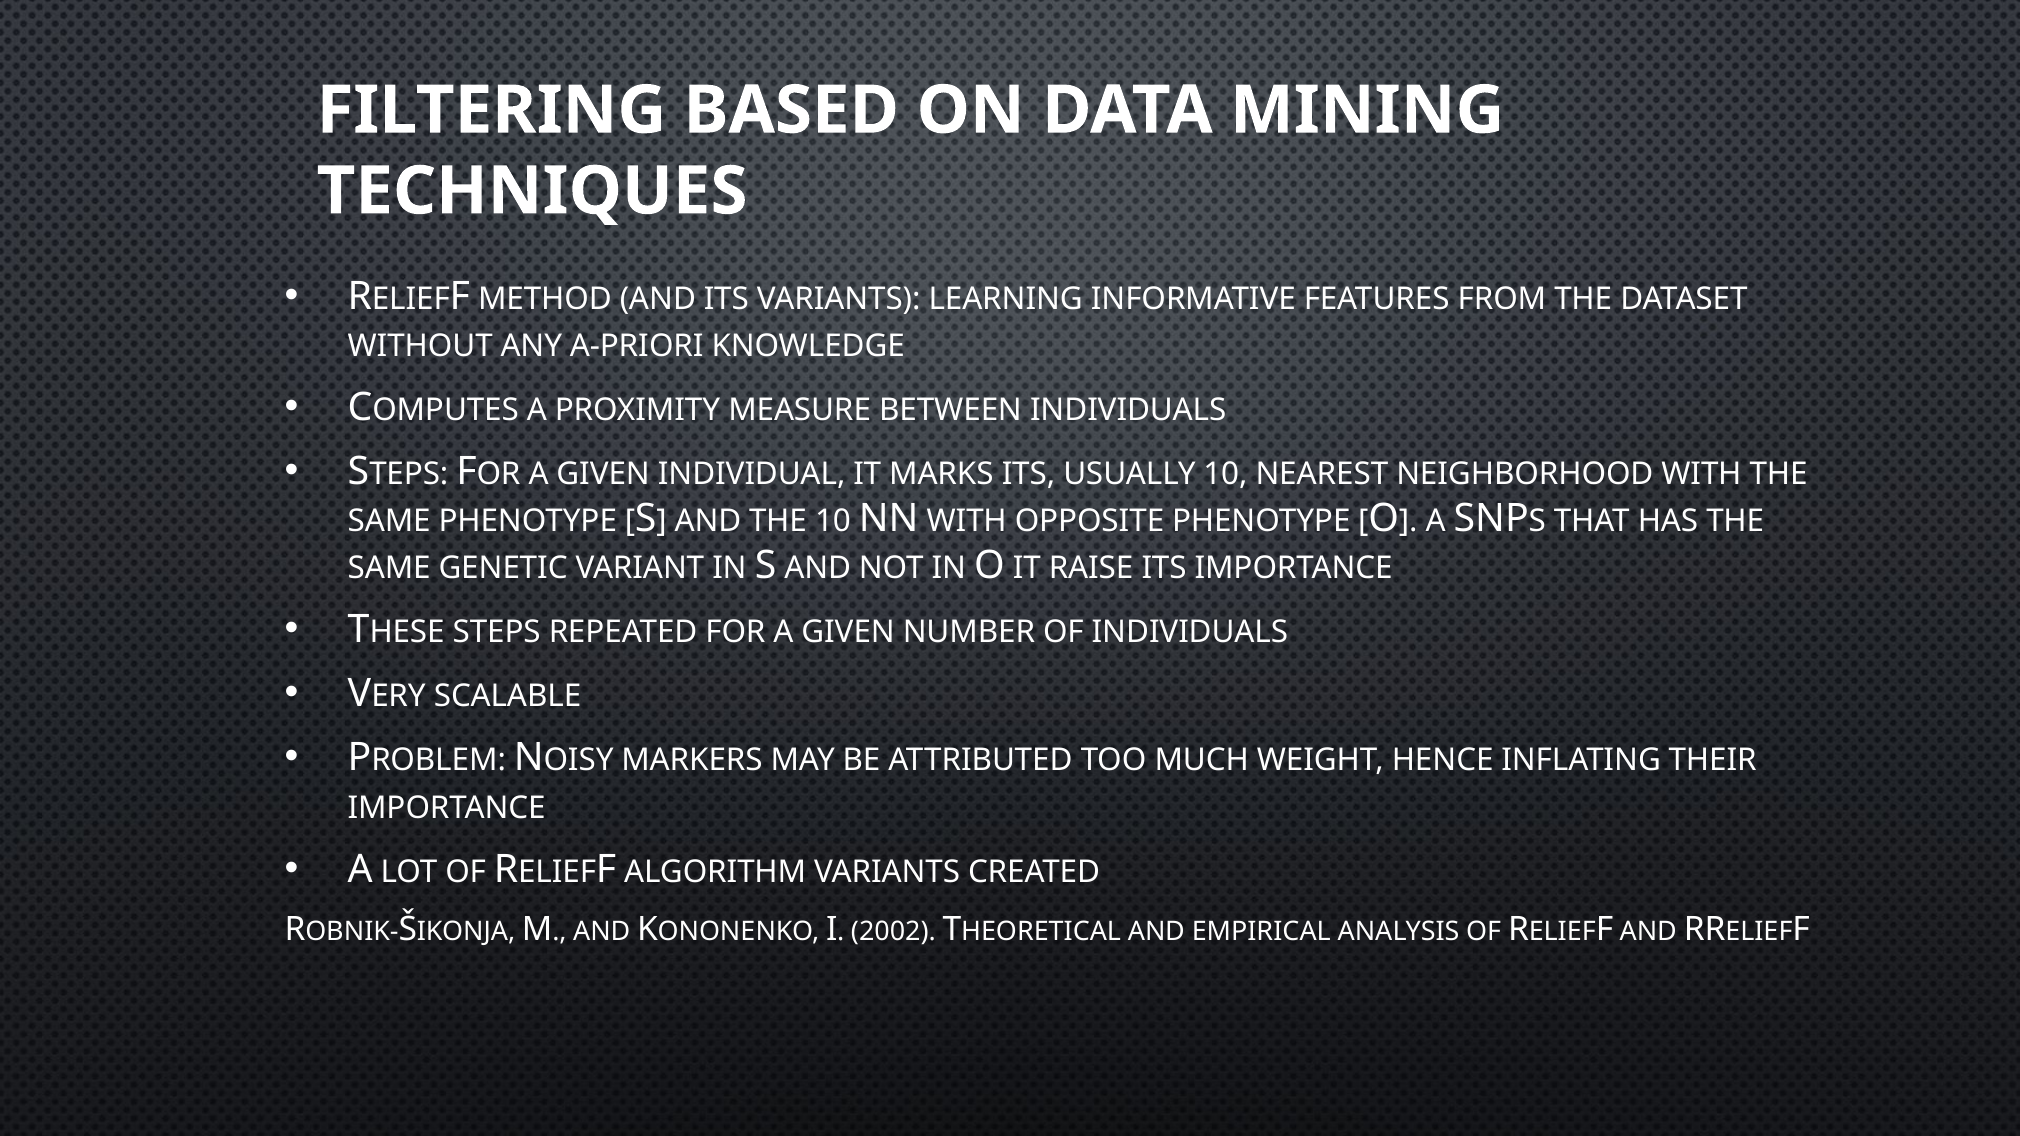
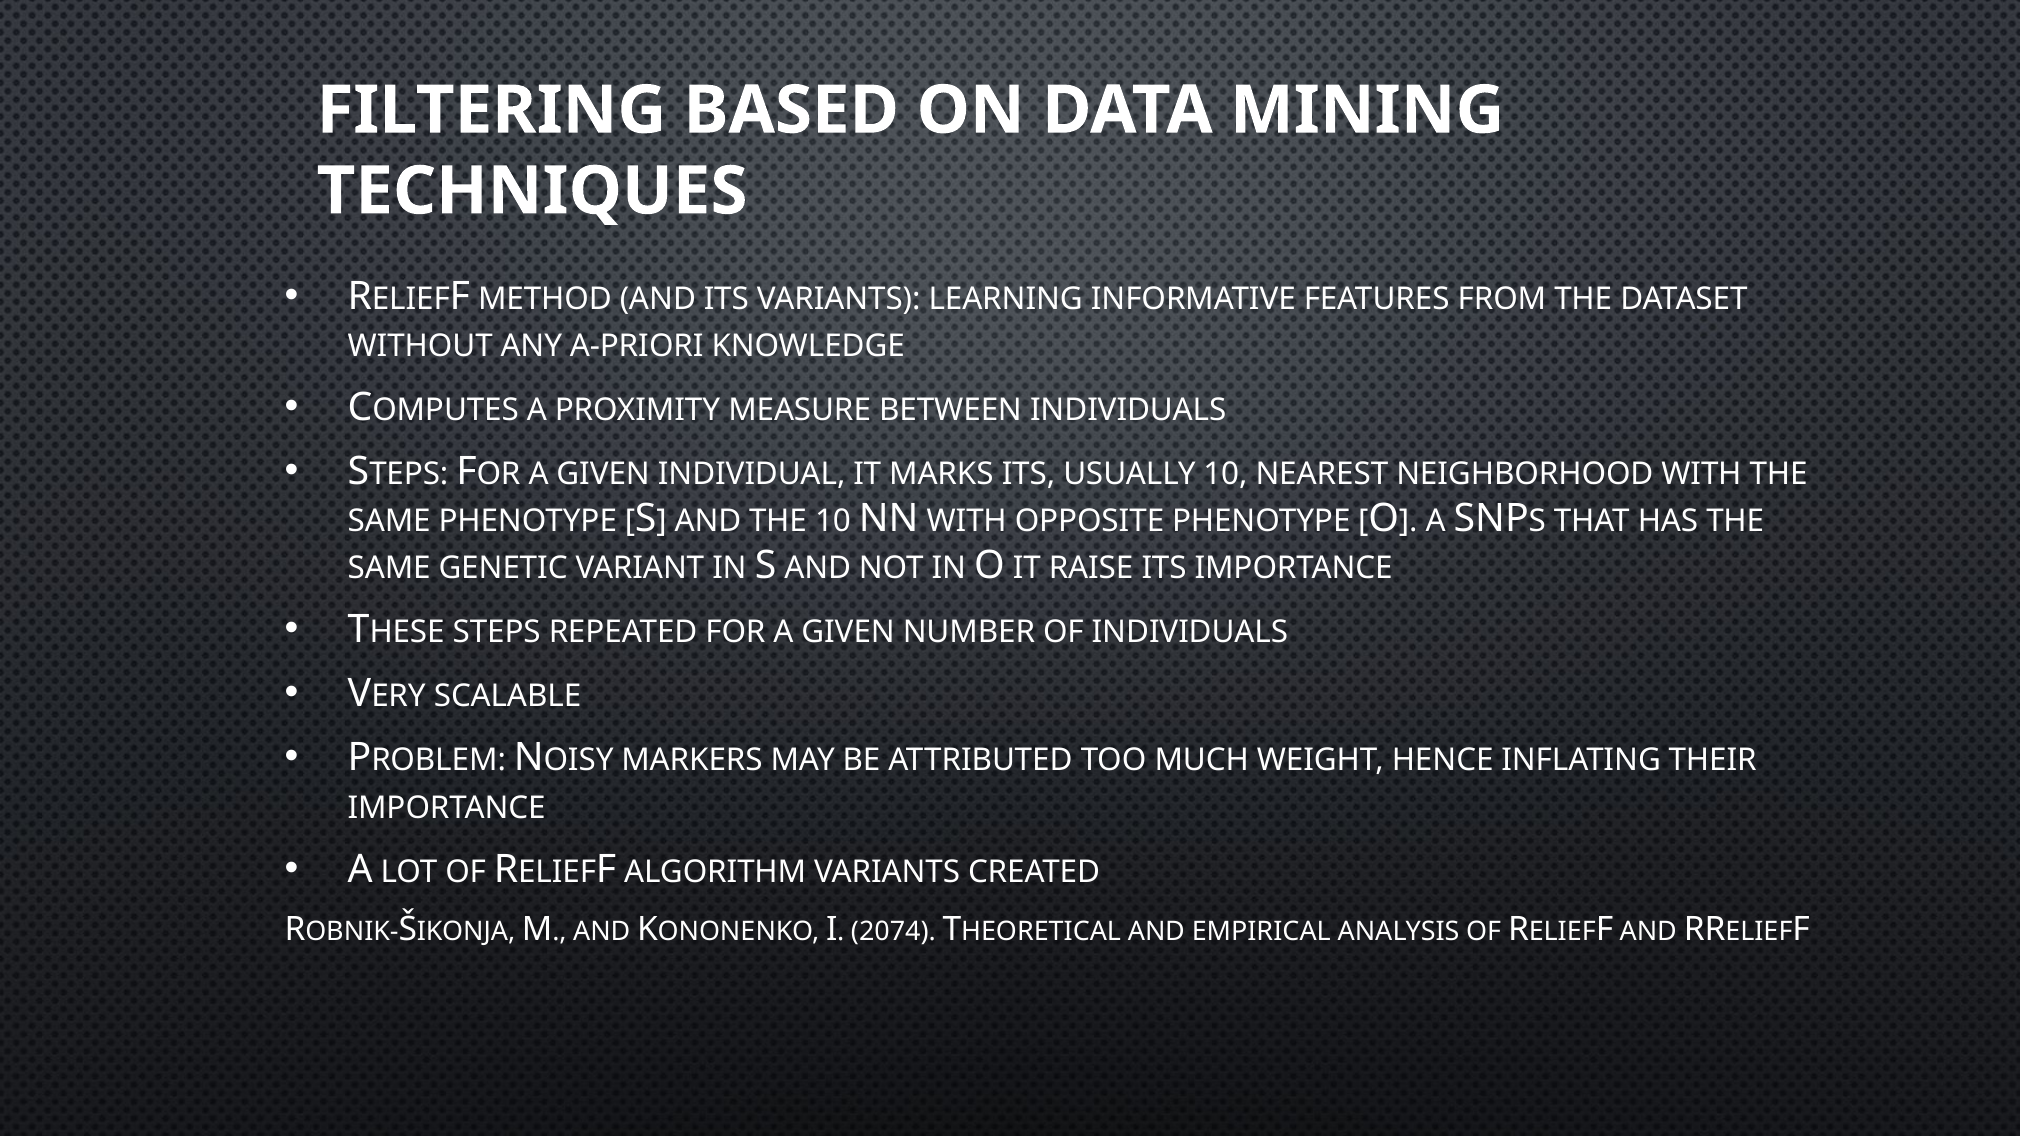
2002: 2002 -> 2074
